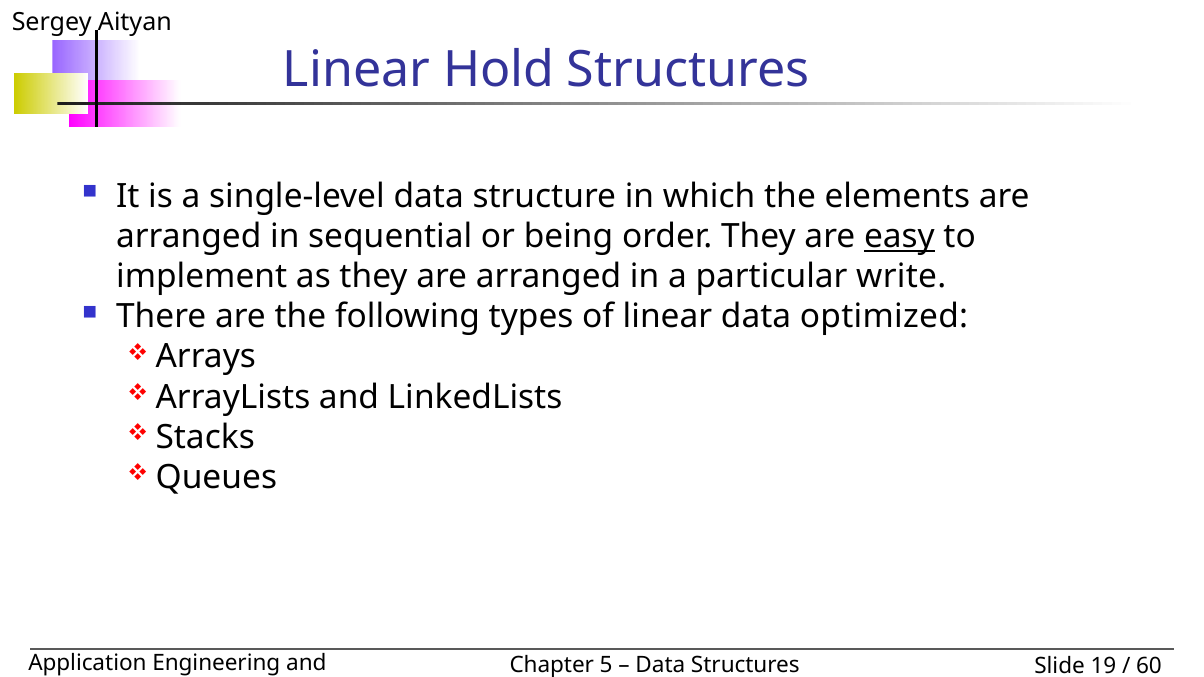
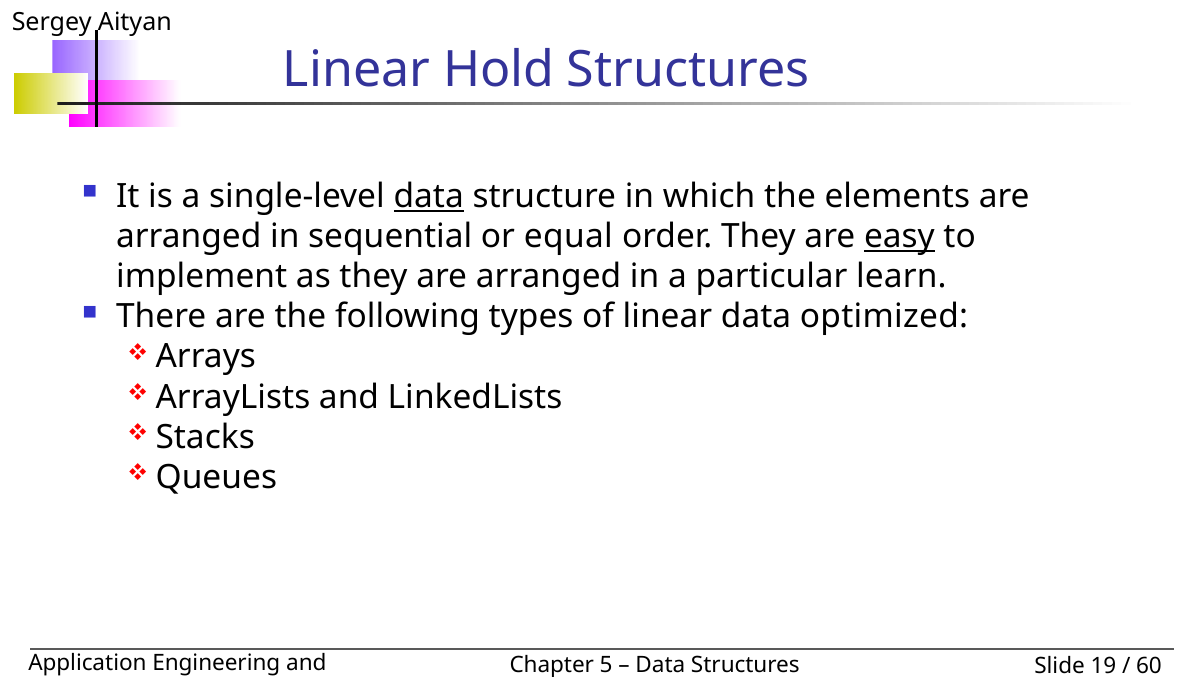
data at (429, 196) underline: none -> present
being: being -> equal
write: write -> learn
